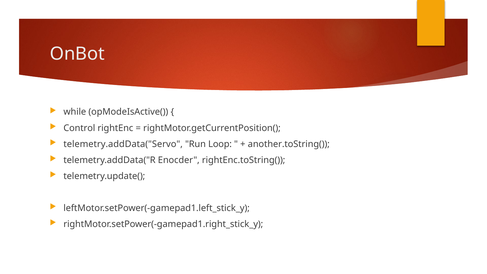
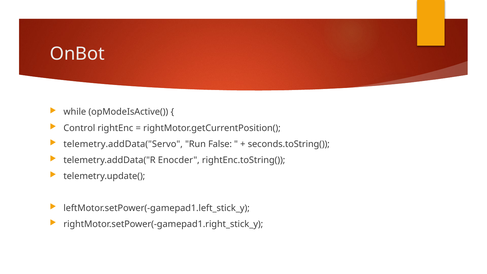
Loop: Loop -> False
another.toString(: another.toString( -> seconds.toString(
